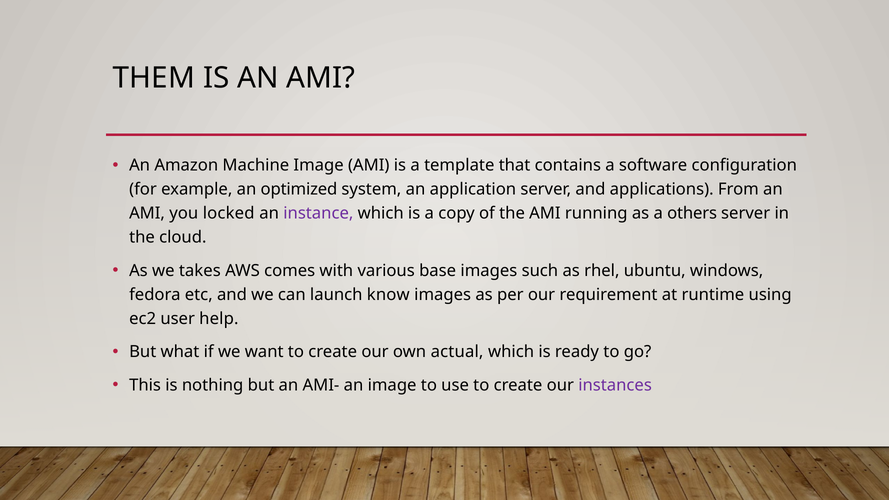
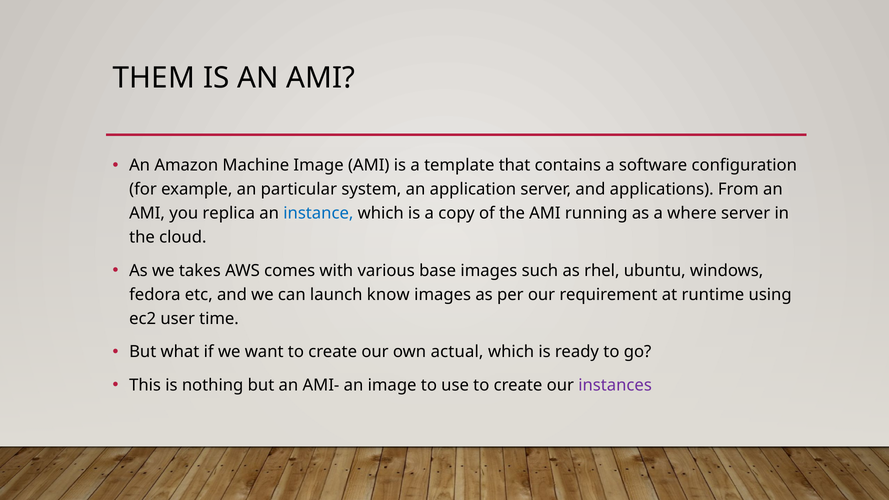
optimized: optimized -> particular
locked: locked -> replica
instance colour: purple -> blue
others: others -> where
help: help -> time
